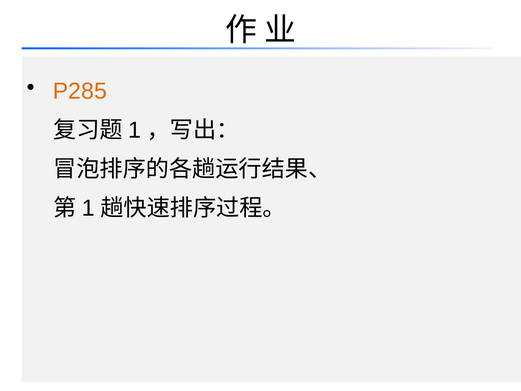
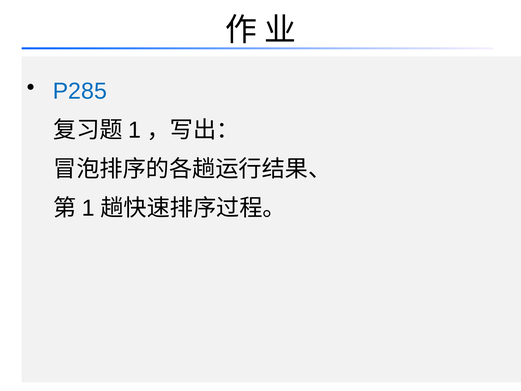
P285 colour: orange -> blue
